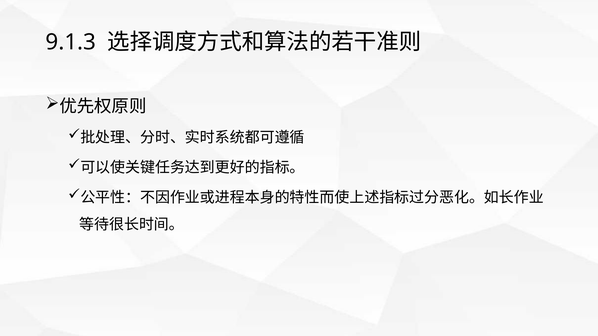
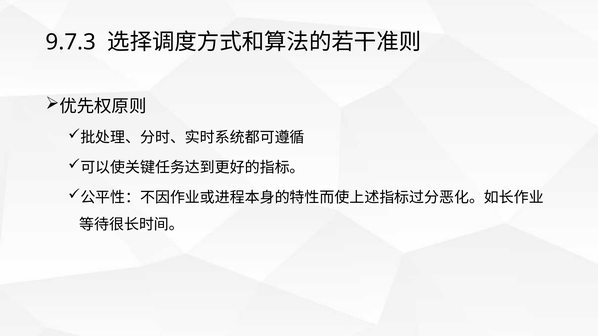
9.1.3: 9.1.3 -> 9.7.3
